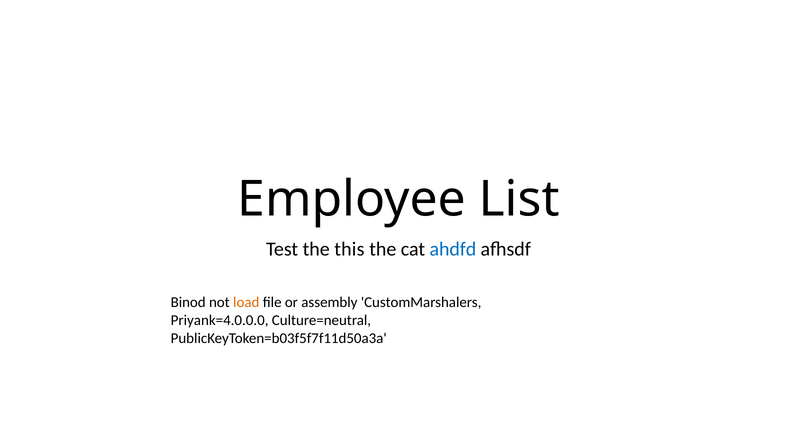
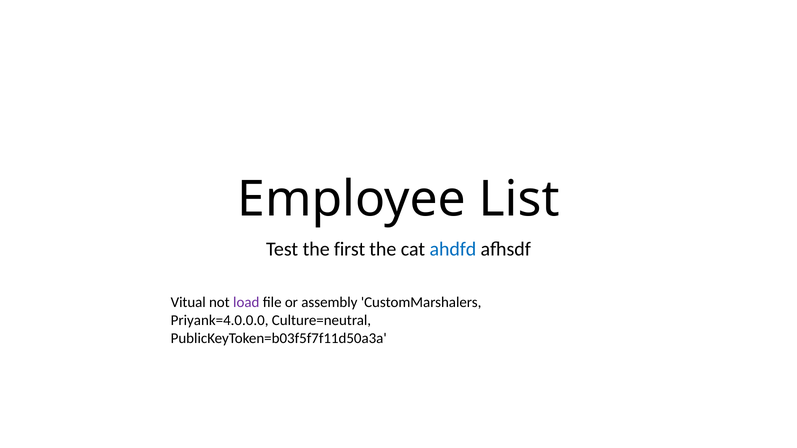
this: this -> first
Binod: Binod -> Vitual
load colour: orange -> purple
